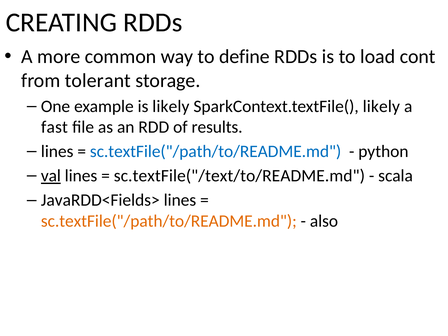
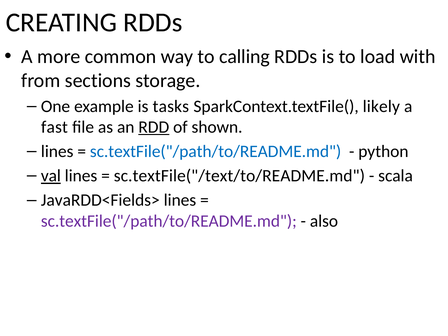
define: define -> calling
cont: cont -> with
tolerant: tolerant -> sections
is likely: likely -> tasks
RDD underline: none -> present
results: results -> shown
sc.textFile("/path/to/README.md at (169, 221) colour: orange -> purple
